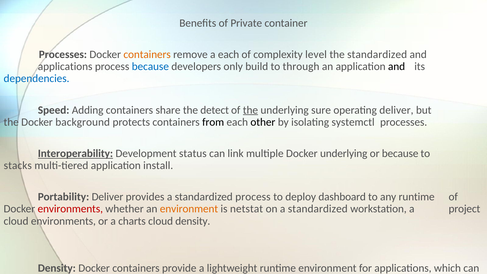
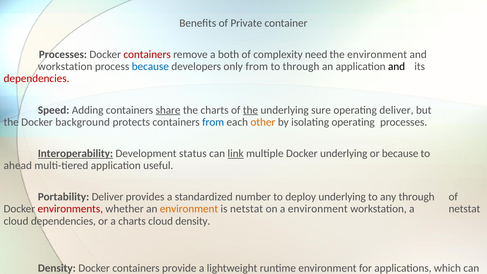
containers at (147, 54) colour: orange -> red
a each: each -> both
level: level -> need
the standardized: standardized -> environment
applications at (65, 67): applications -> workstation
only build: build -> from
dependencies at (37, 79) colour: blue -> red
share underline: none -> present
the detect: detect -> charts
from at (213, 122) colour: black -> blue
other colour: black -> orange
isolating systemctl: systemctl -> operating
link underline: none -> present
stacks: stacks -> ahead
install: install -> useful
standardized process: process -> number
deploy dashboard: dashboard -> underlying
any runtime: runtime -> through
on a standardized: standardized -> environment
a project: project -> netstat
cloud environments: environments -> dependencies
